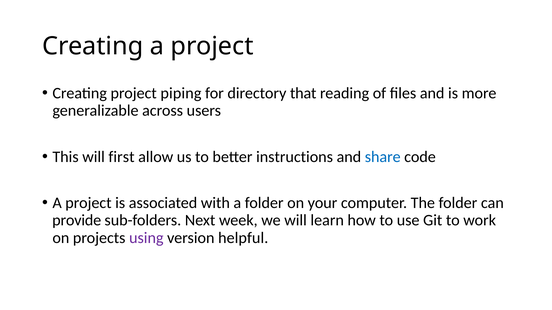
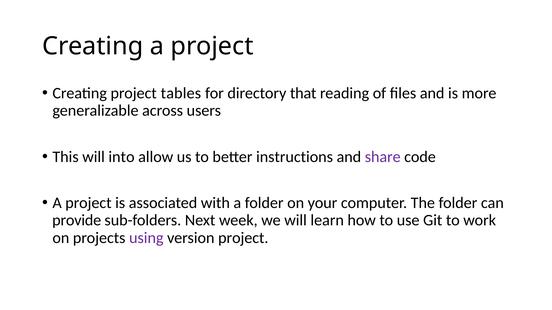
piping: piping -> tables
first: first -> into
share colour: blue -> purple
version helpful: helpful -> project
